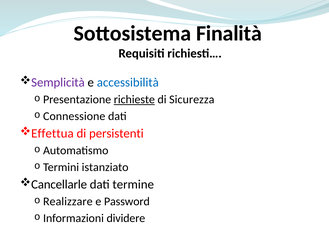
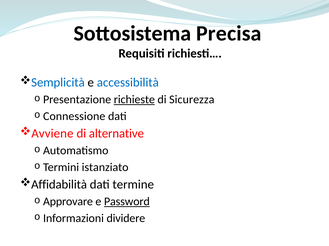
Finalità: Finalità -> Precisa
Semplicità colour: purple -> blue
Effettua: Effettua -> Avviene
persistenti: persistenti -> alternative
Cancellarle: Cancellarle -> Affidabilità
Realizzare: Realizzare -> Approvare
Password underline: none -> present
